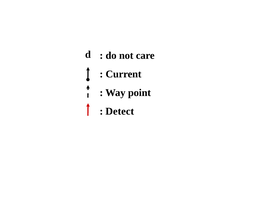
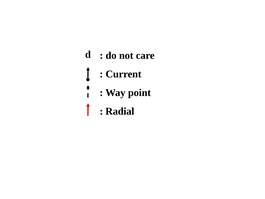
Detect: Detect -> Radial
